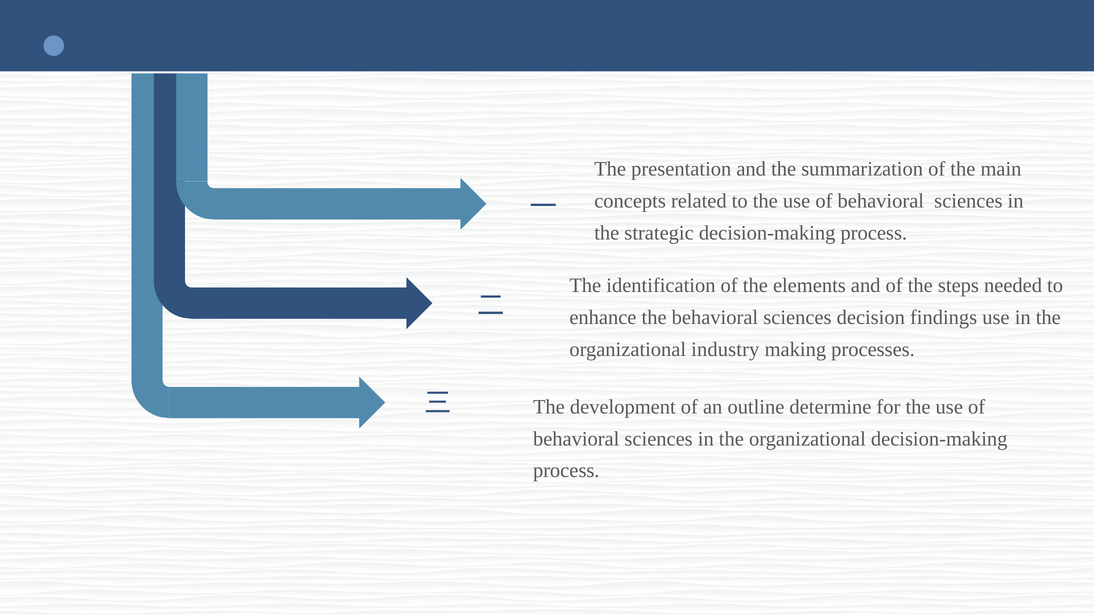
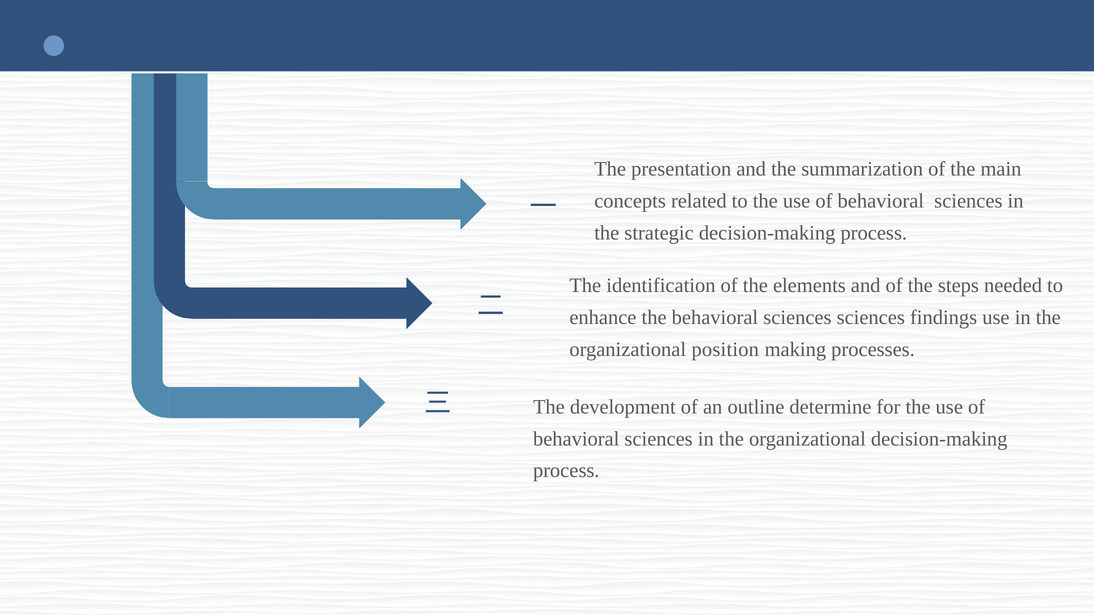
sciences decision: decision -> sciences
industry: industry -> position
